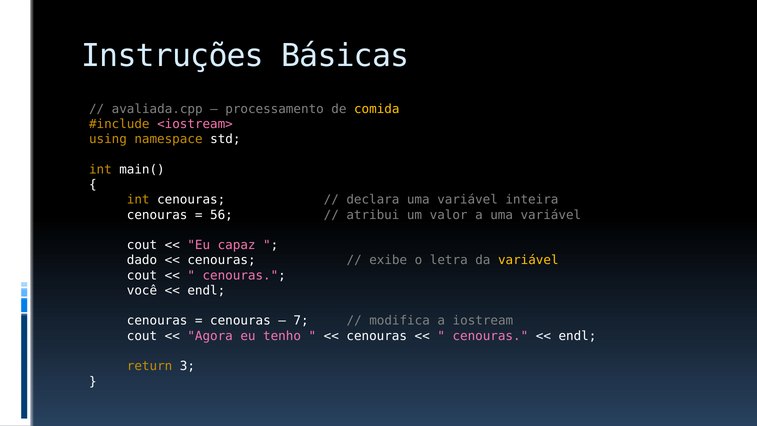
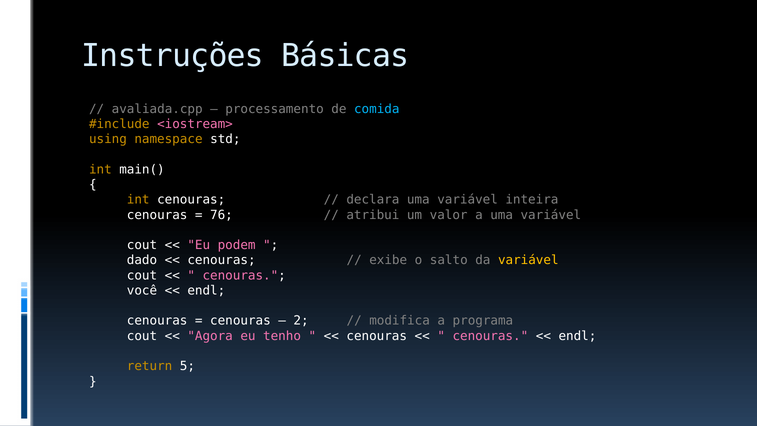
comida colour: yellow -> light blue
56: 56 -> 76
capaz: capaz -> podem
letra: letra -> salto
7: 7 -> 2
iostream: iostream -> programa
3: 3 -> 5
